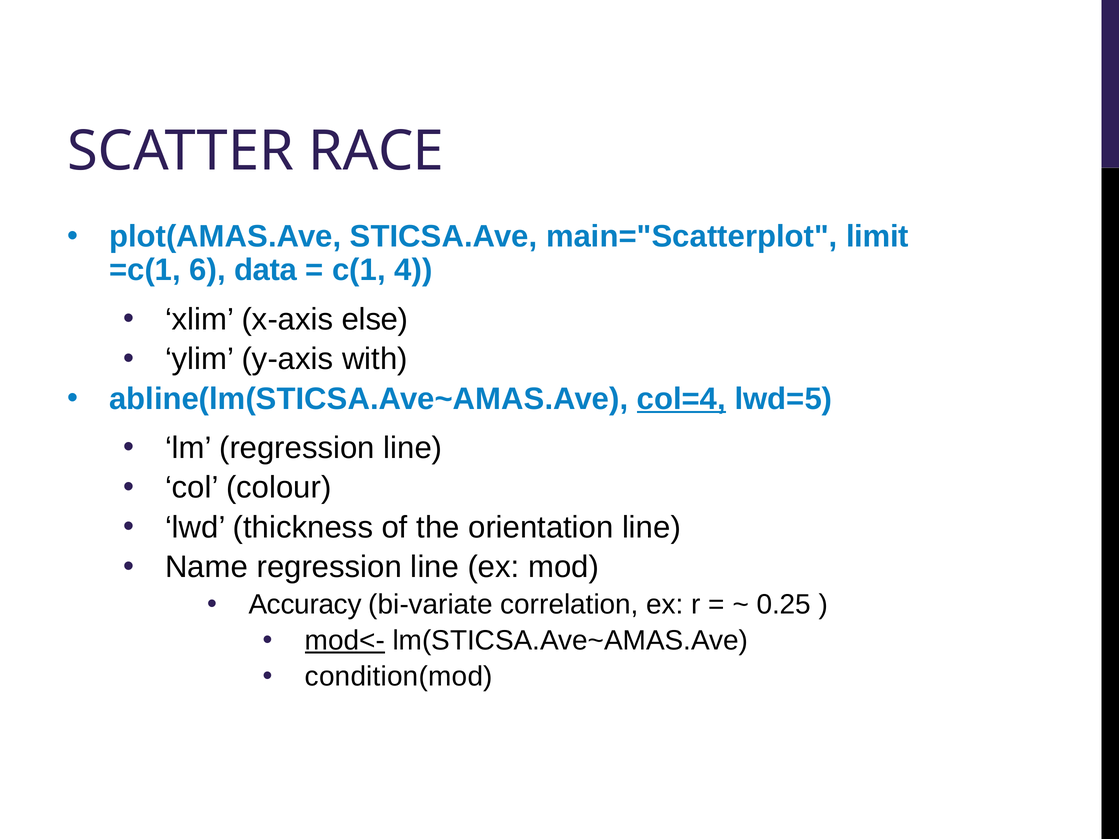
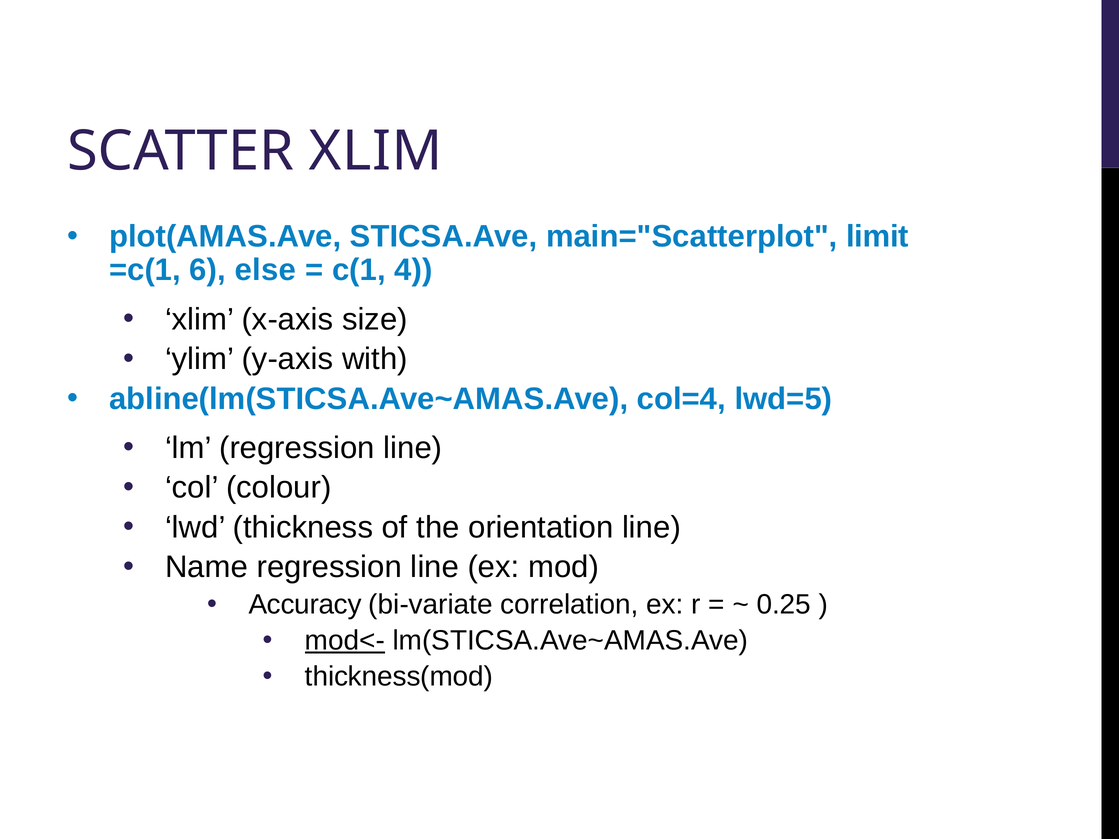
SCATTER RACE: RACE -> XLIM
data: data -> else
else: else -> size
col=4 underline: present -> none
condition(mod: condition(mod -> thickness(mod
